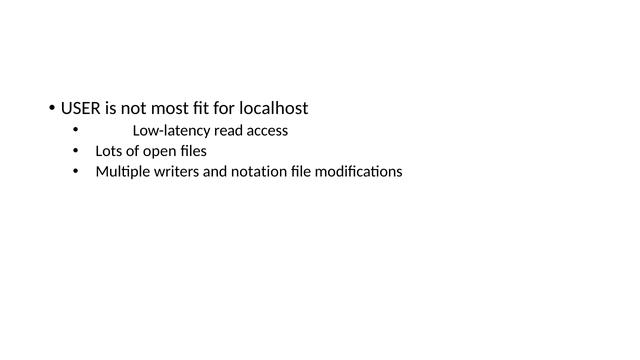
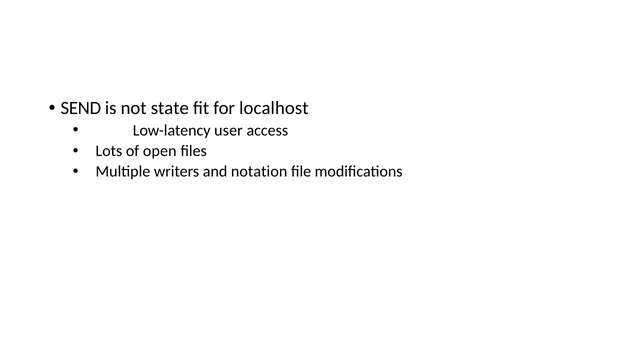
USER: USER -> SEND
most: most -> state
read: read -> user
